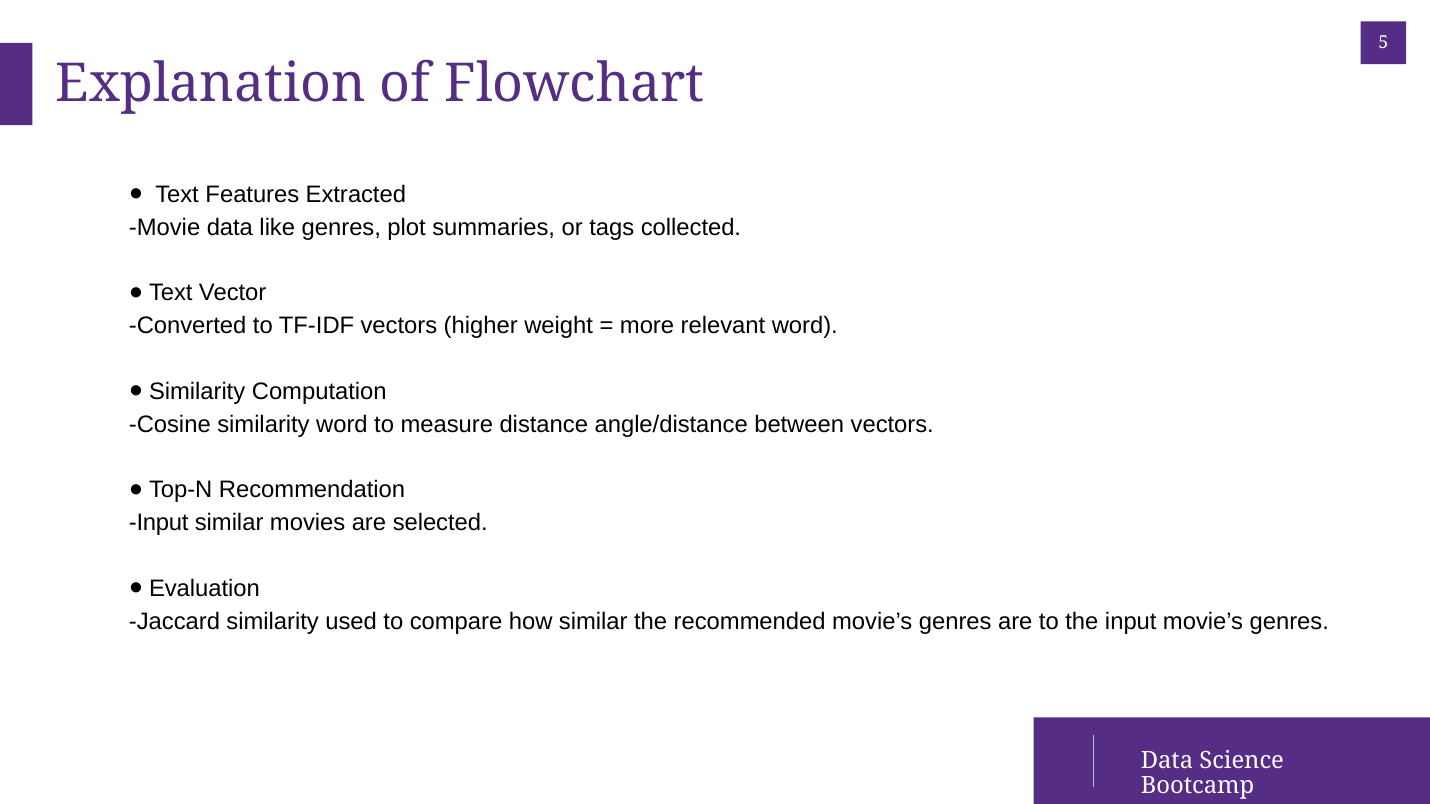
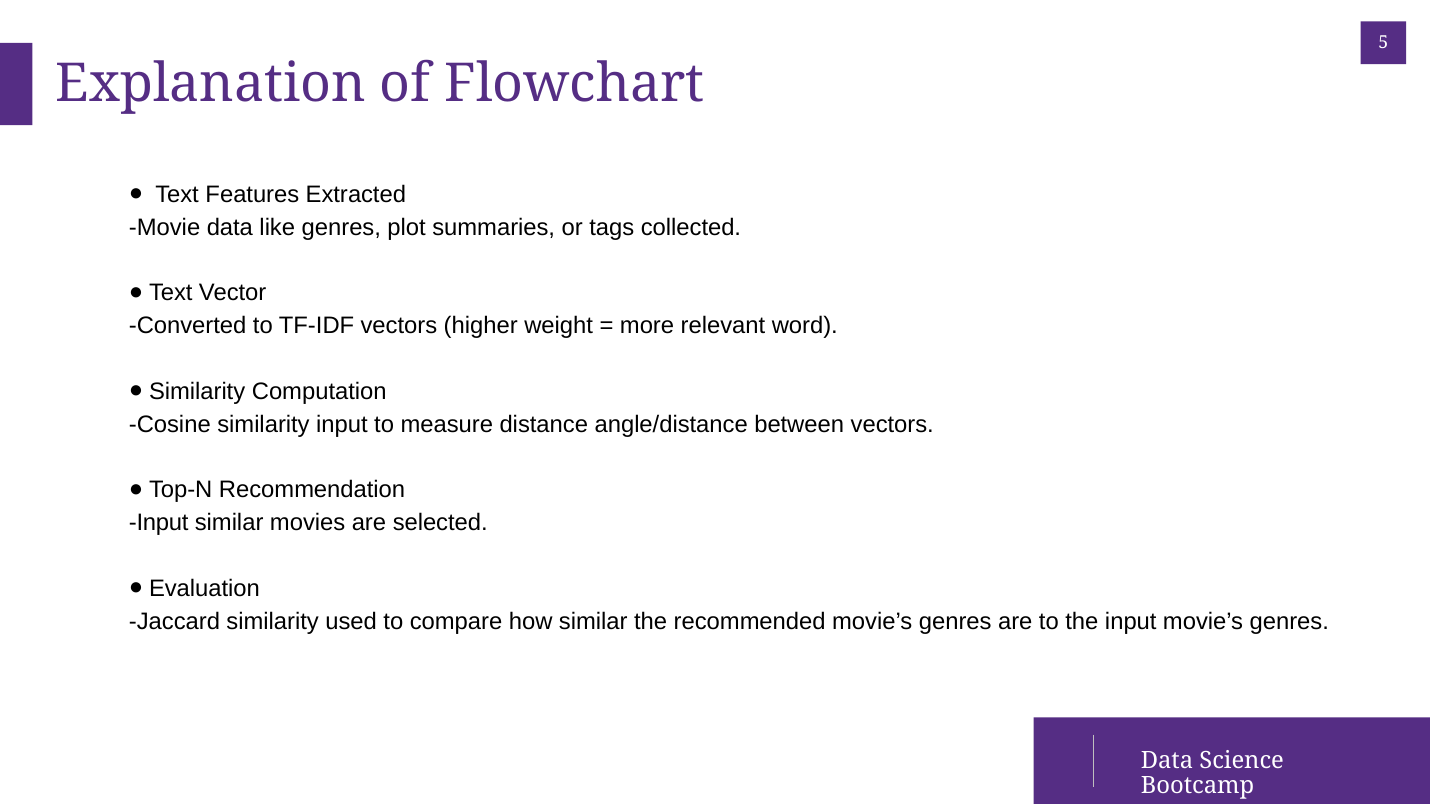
similarity word: word -> input
